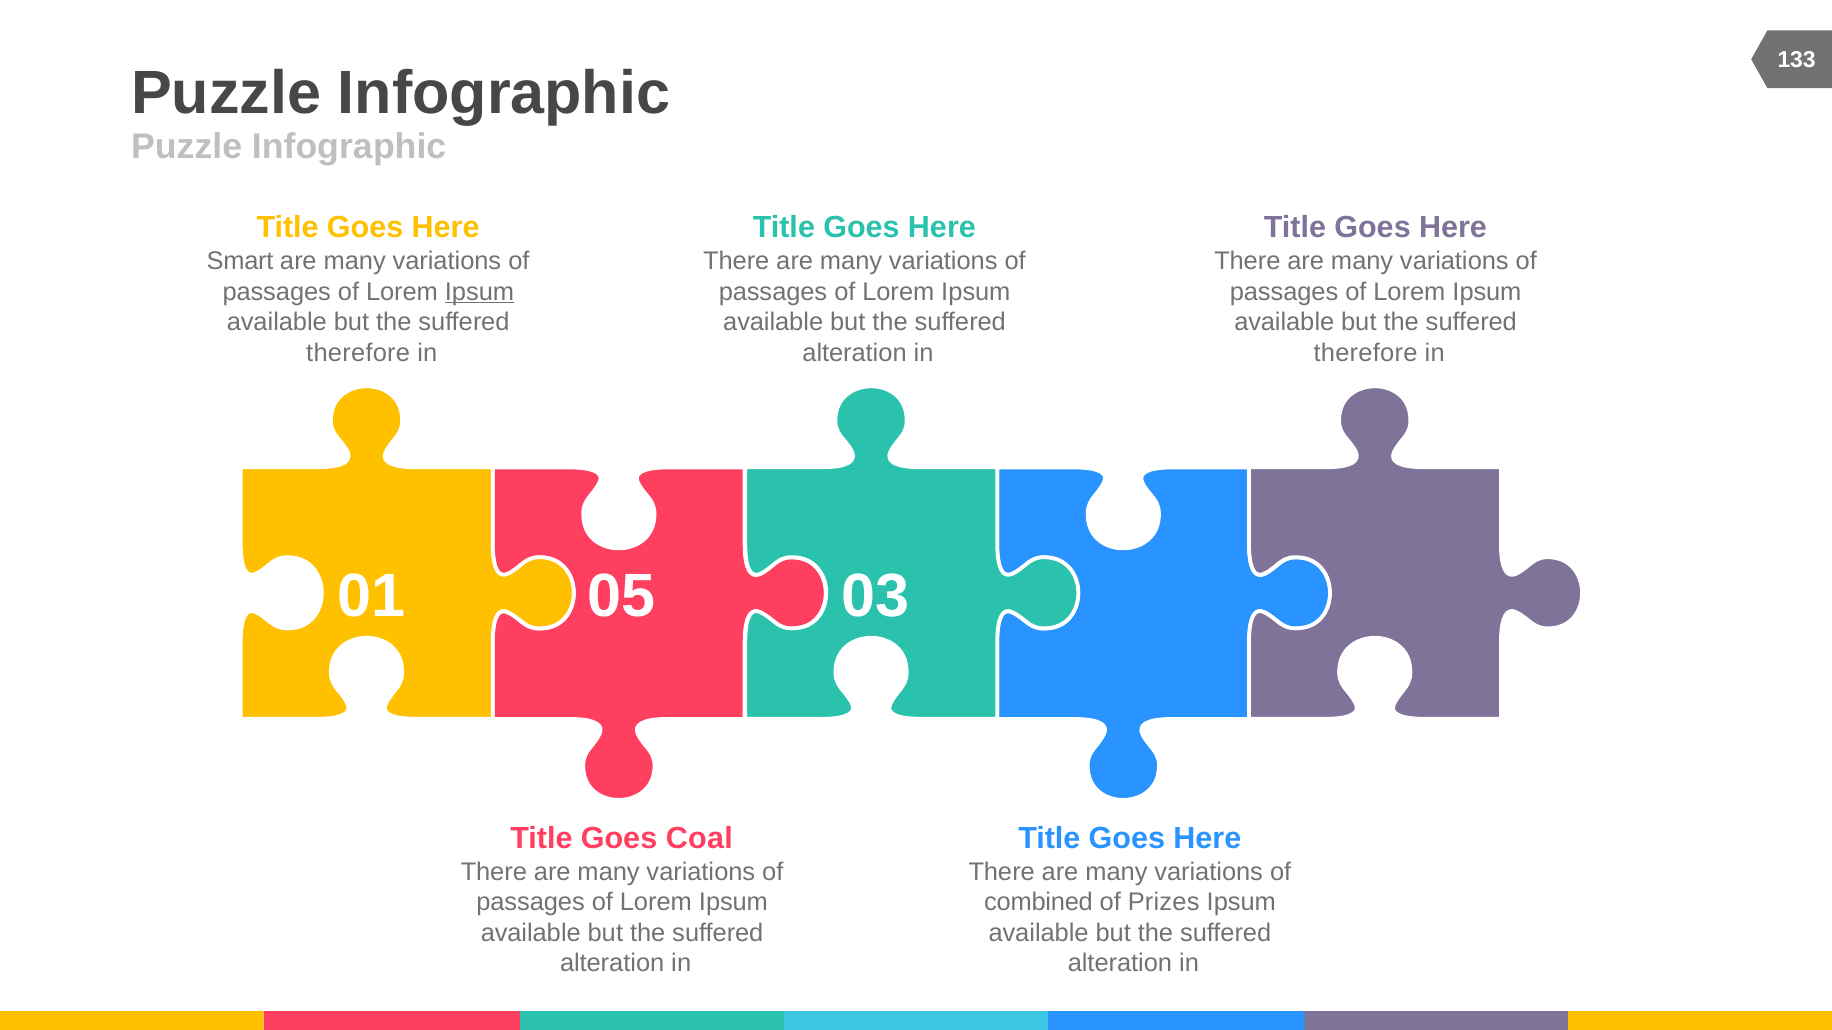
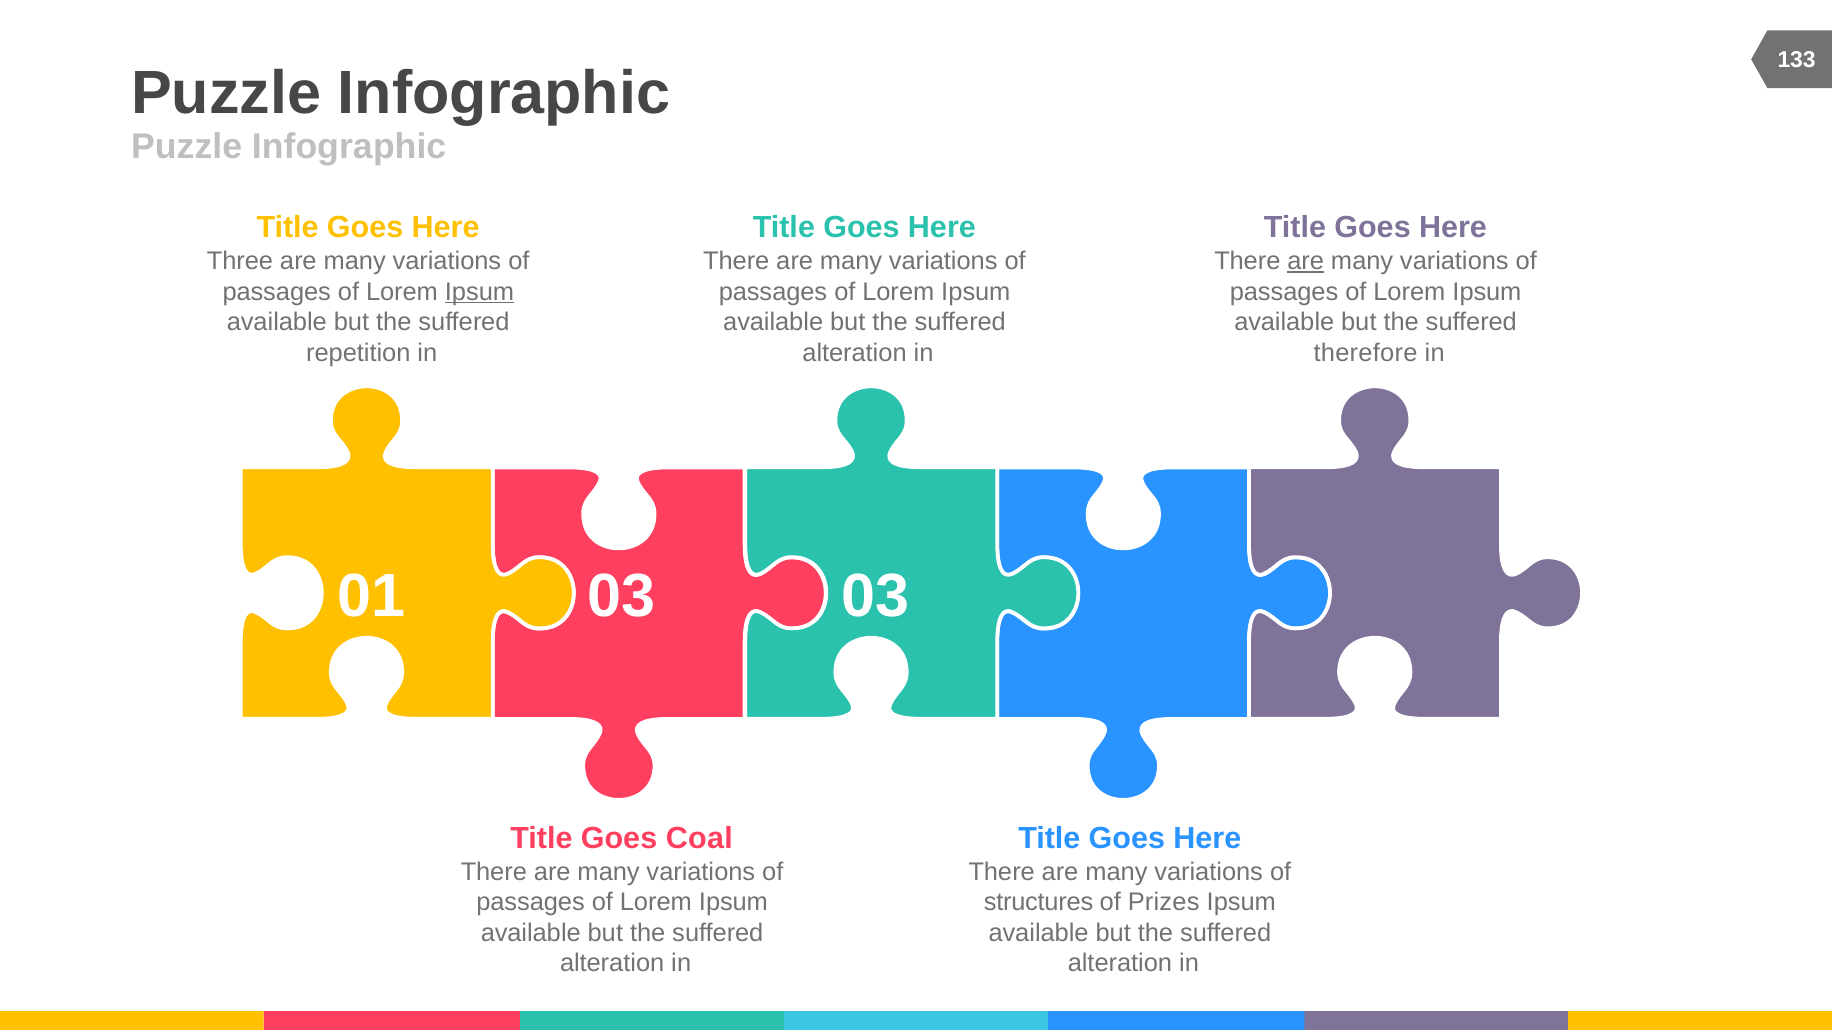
Smart: Smart -> Three
are at (1306, 261) underline: none -> present
therefore at (358, 353): therefore -> repetition
01 05: 05 -> 03
combined: combined -> structures
